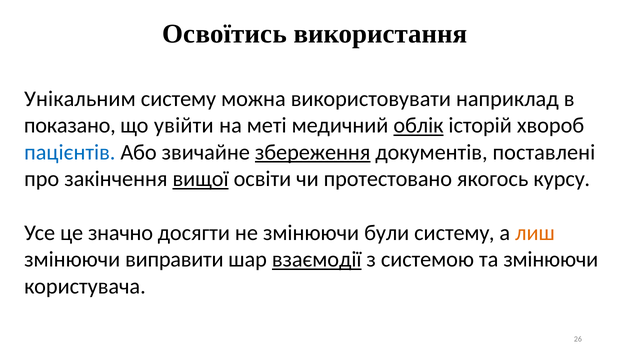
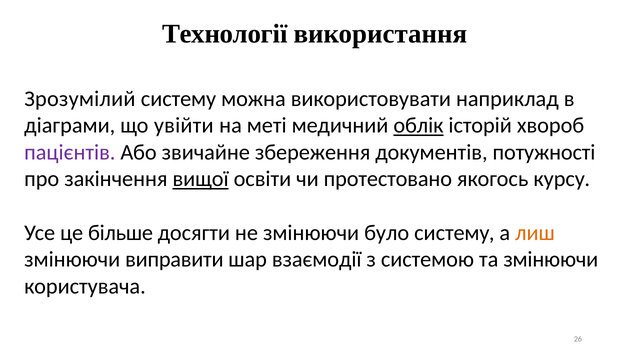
Освоїтись: Освоїтись -> Технології
Унікальним: Унікальним -> Зрозумілий
показано: показано -> діаграми
пацієнтів colour: blue -> purple
збереження underline: present -> none
поставлені: поставлені -> потужності
значно: значно -> більше
були: були -> було
взаємодії underline: present -> none
